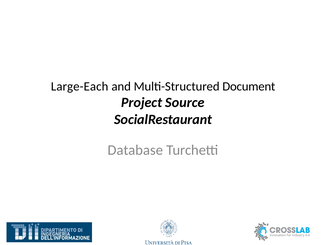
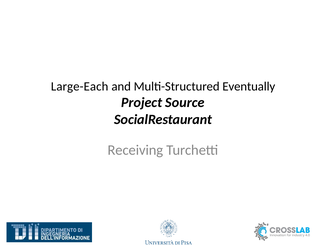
Document: Document -> Eventually
Database: Database -> Receiving
